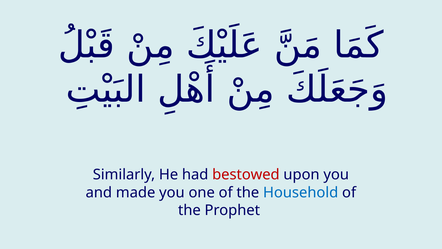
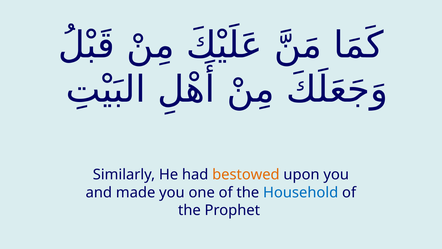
bestowed colour: red -> orange
